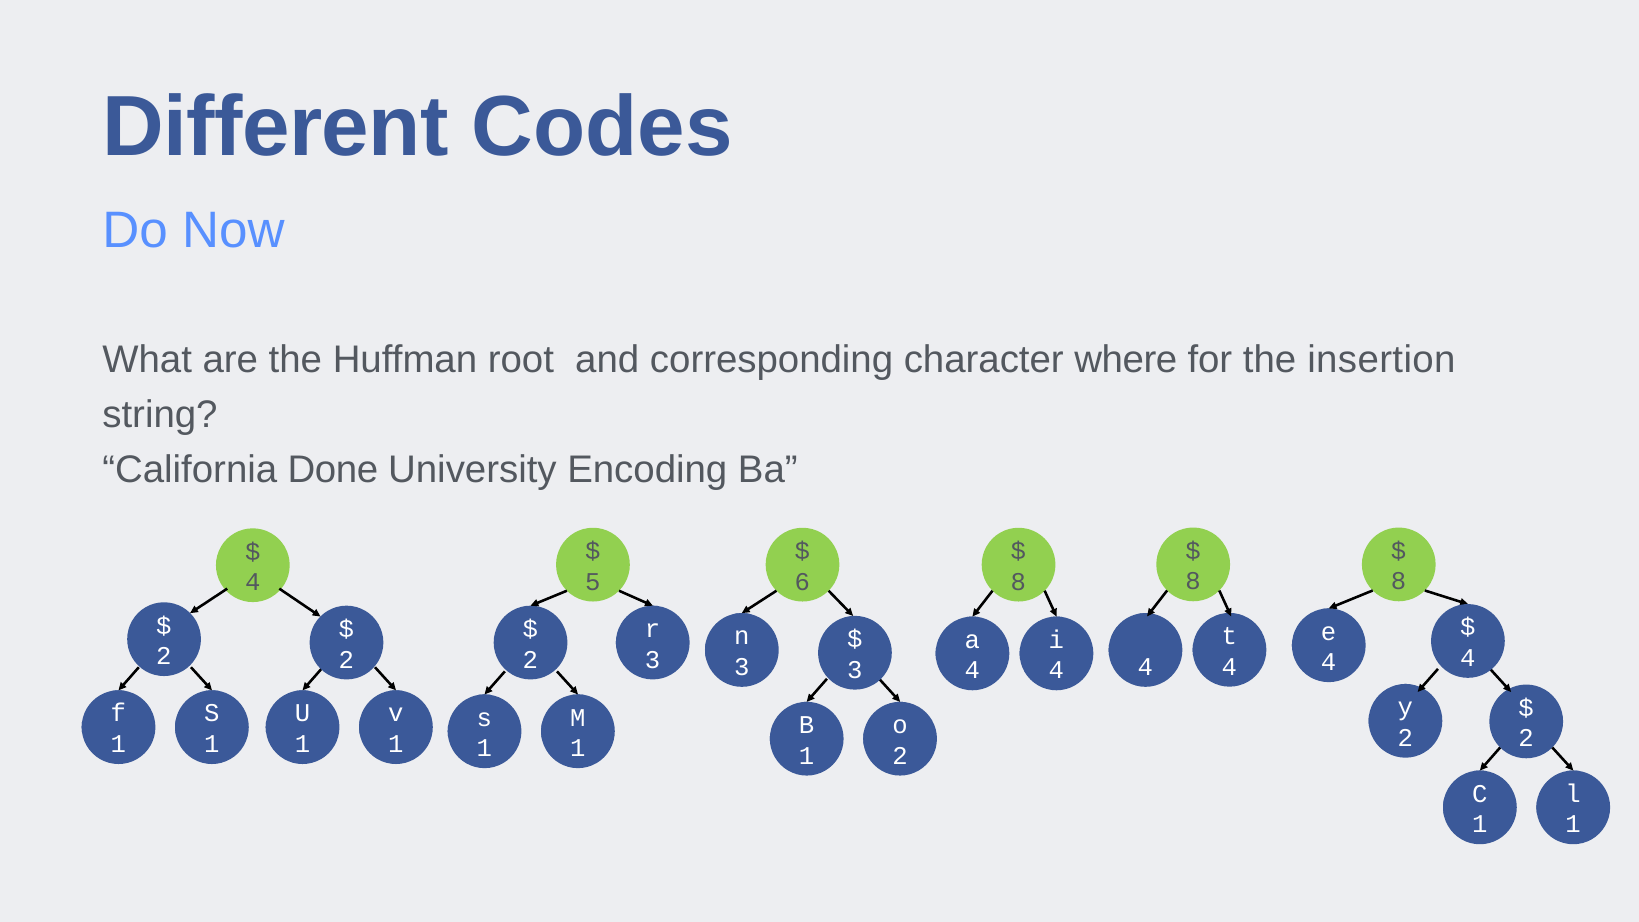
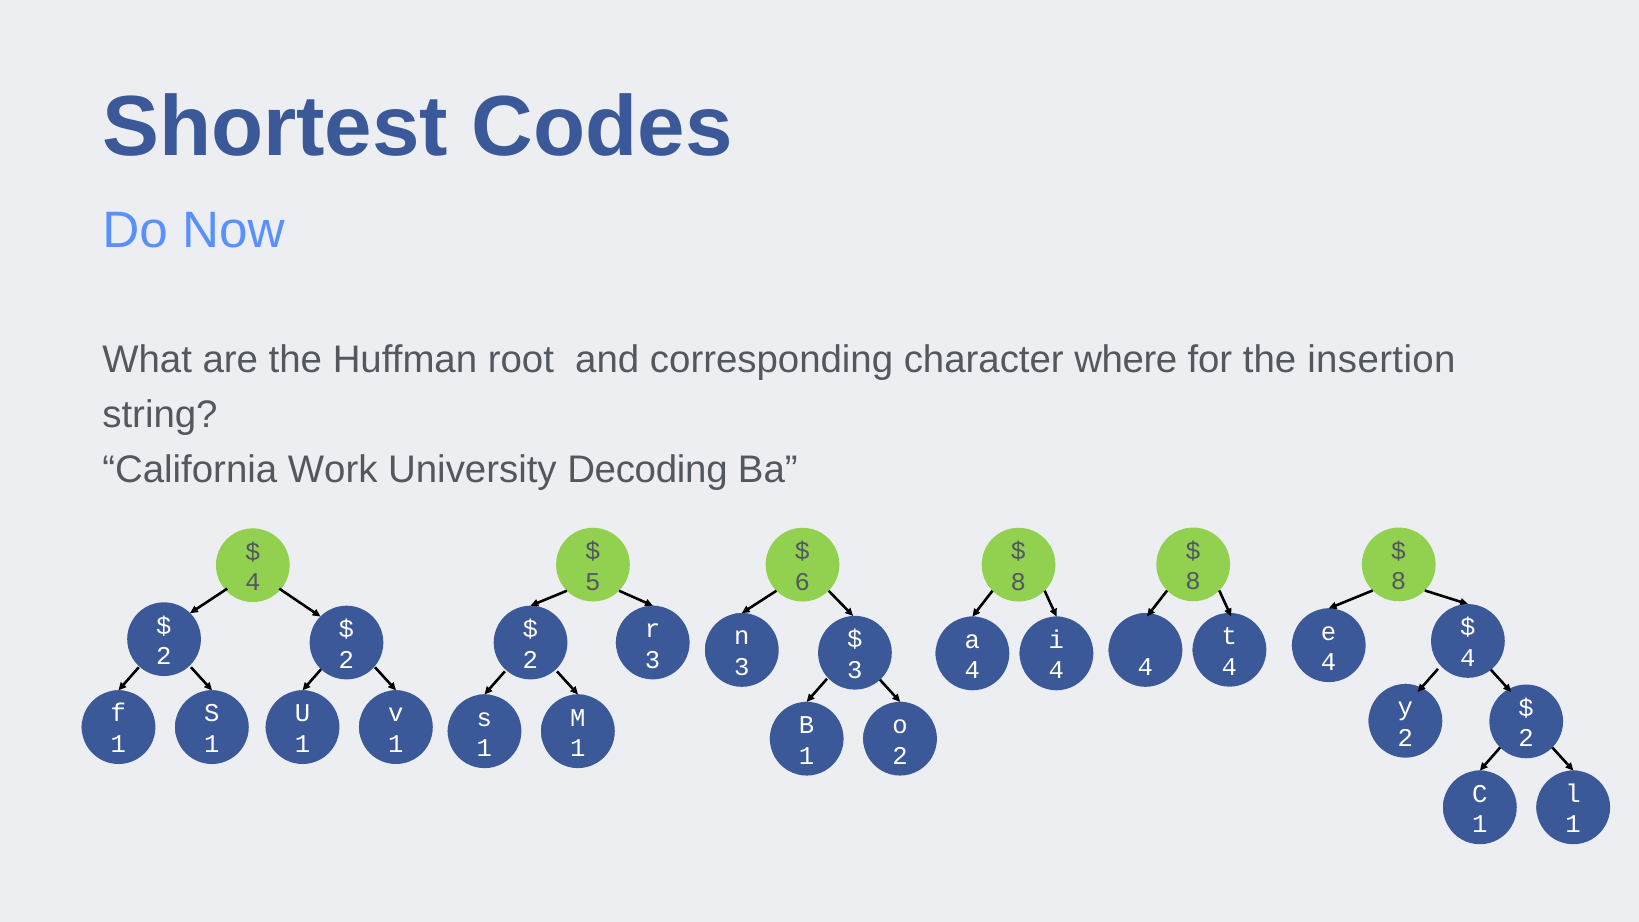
Different: Different -> Shortest
Done: Done -> Work
Encoding: Encoding -> Decoding
